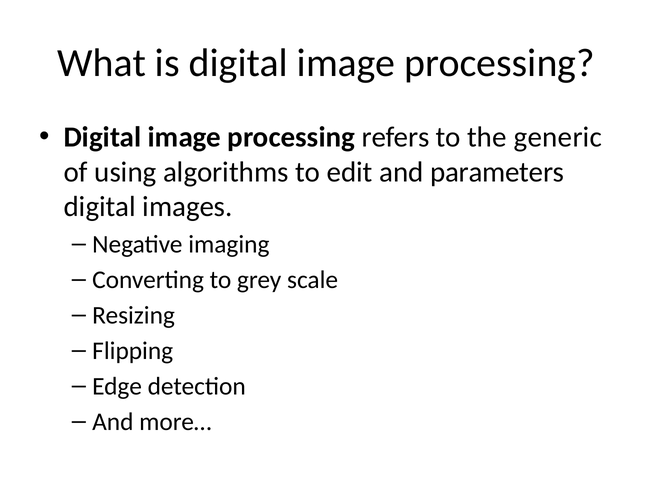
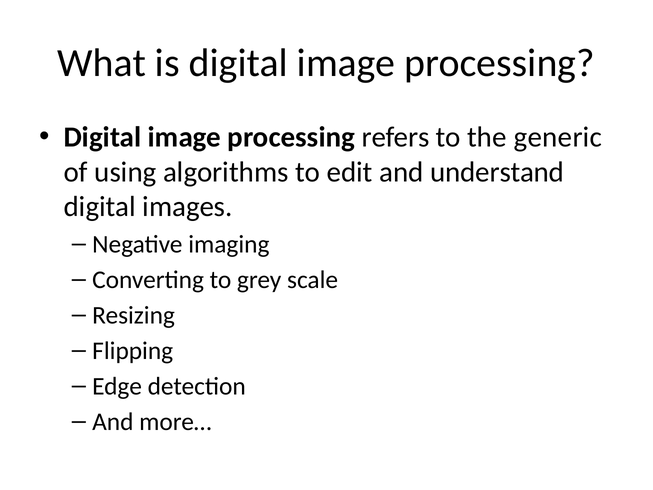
parameters: parameters -> understand
